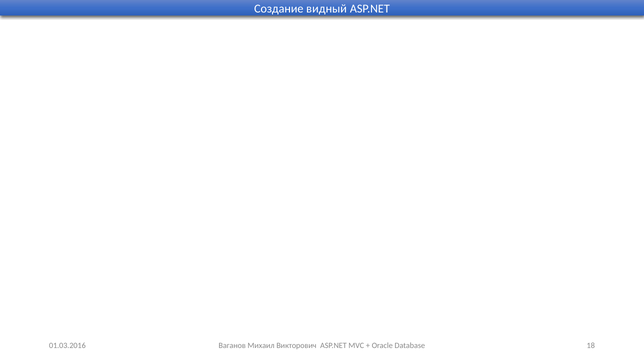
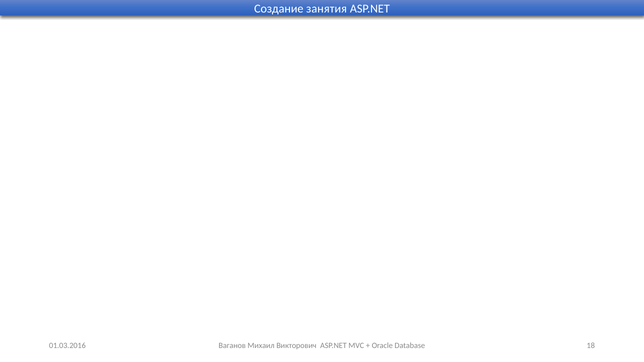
видный: видный -> занятия
